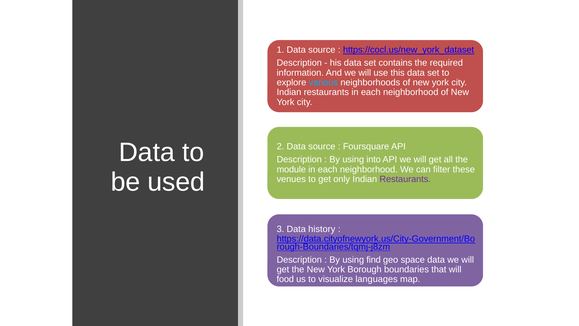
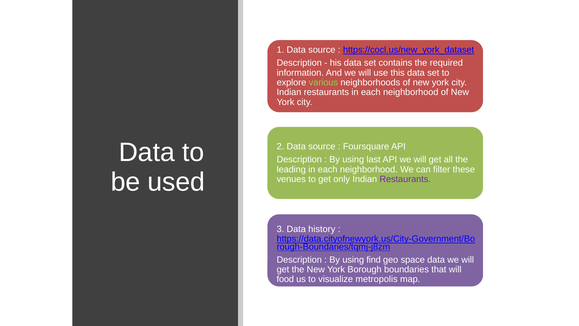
various colour: light blue -> light green
into: into -> last
module: module -> leading
languages: languages -> metropolis
